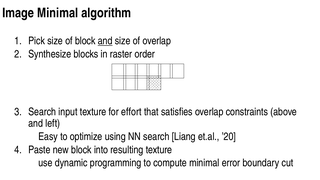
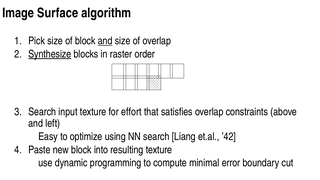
Image Minimal: Minimal -> Surface
Synthesize underline: none -> present
’20: ’20 -> ’42
